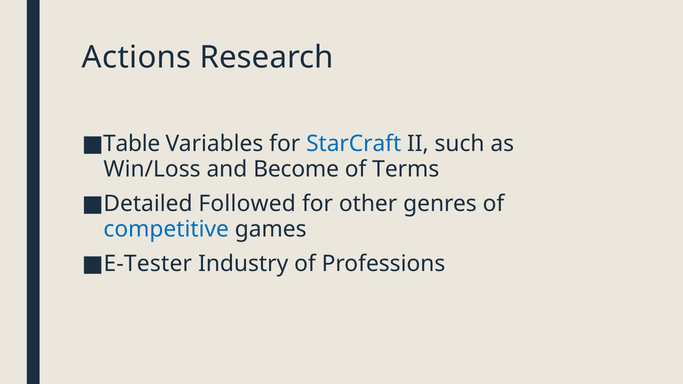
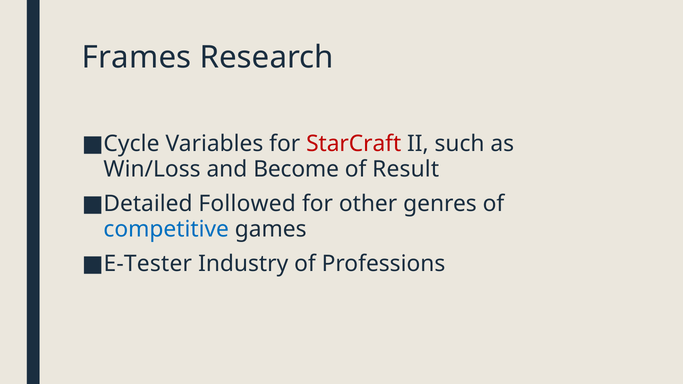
Actions: Actions -> Frames
Table: Table -> Cycle
StarCraft colour: blue -> red
Terms: Terms -> Result
